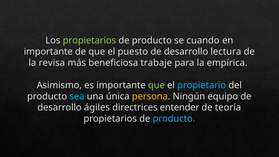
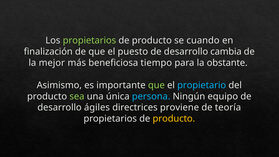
importante at (48, 52): importante -> finalización
lectura: lectura -> cambia
revisa: revisa -> mejor
trabaje: trabaje -> tiempo
empírica: empírica -> obstante
sea colour: light blue -> light green
persona colour: yellow -> light blue
entender: entender -> proviene
producto at (174, 119) colour: light blue -> yellow
